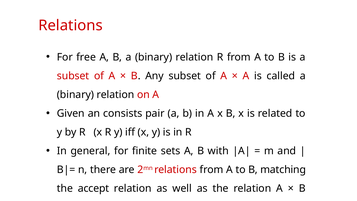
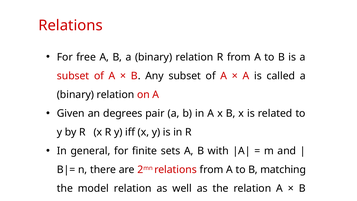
consists: consists -> degrees
accept: accept -> model
